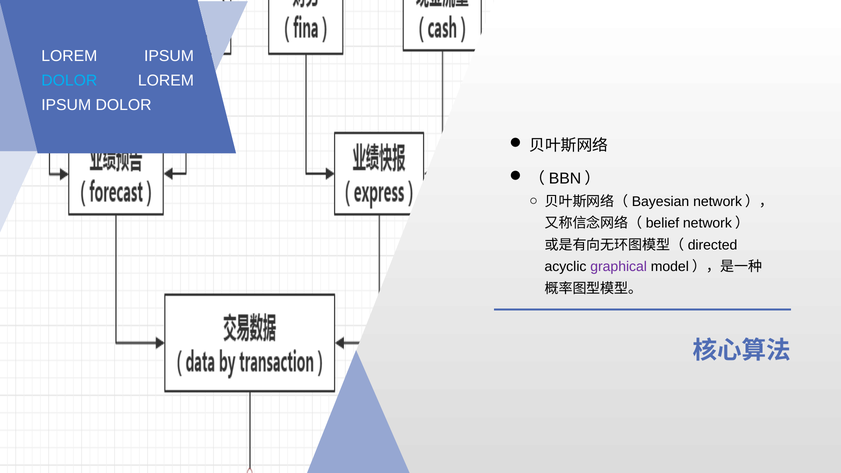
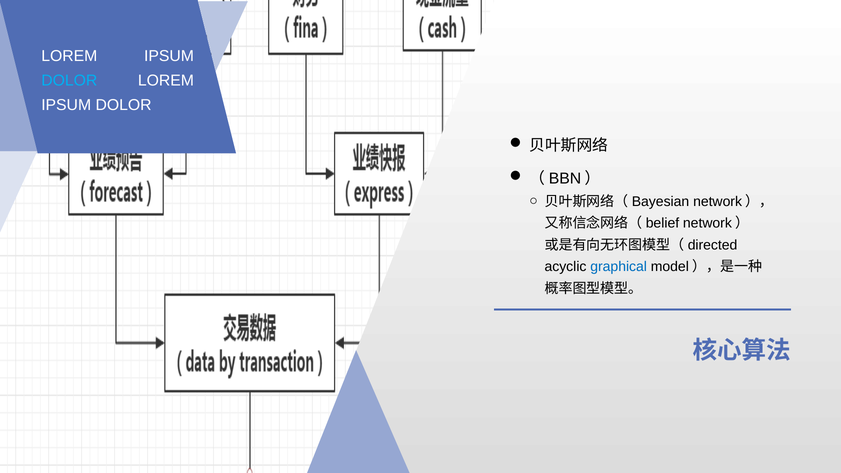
graphical colour: purple -> blue
